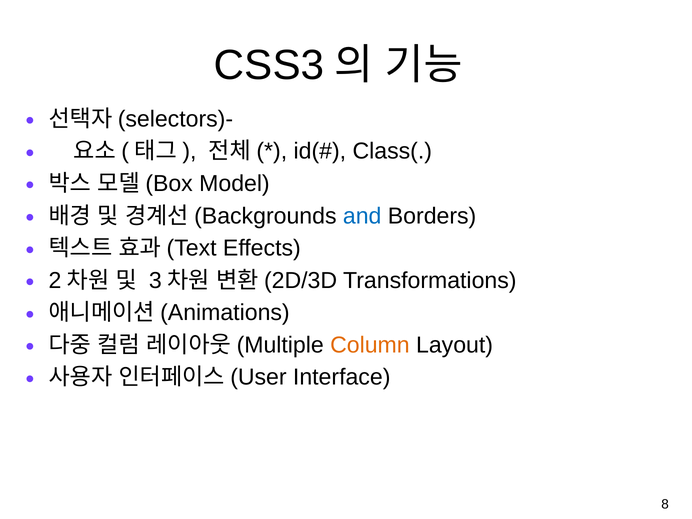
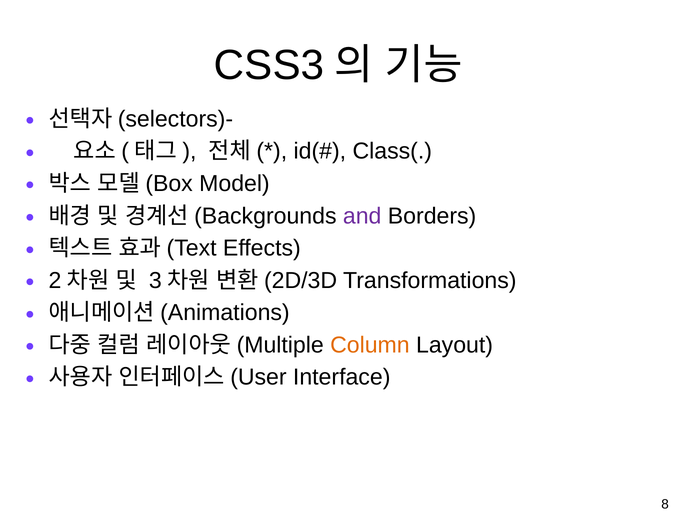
and colour: blue -> purple
